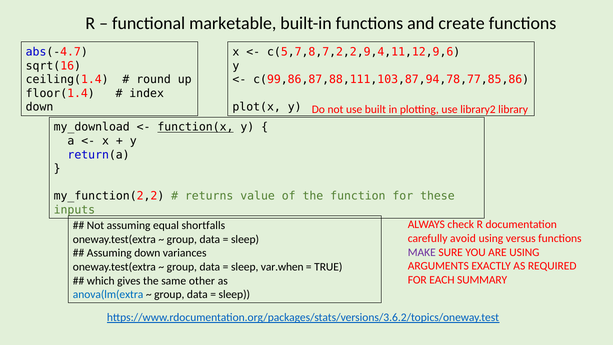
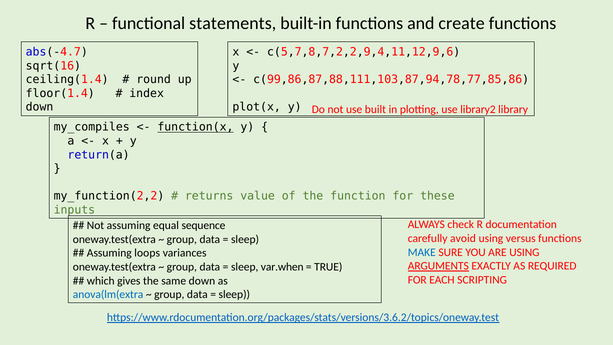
marketable: marketable -> statements
my_download: my_download -> my_compiles
shortfalls: shortfalls -> sequence
MAKE colour: purple -> blue
Assuming down: down -> loops
ARGUMENTS underline: none -> present
SUMMARY: SUMMARY -> SCRIPTING
same other: other -> down
